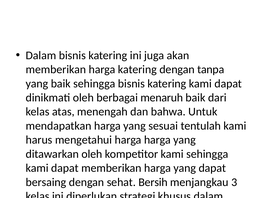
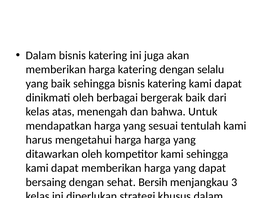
tanpa: tanpa -> selalu
menaruh: menaruh -> bergerak
